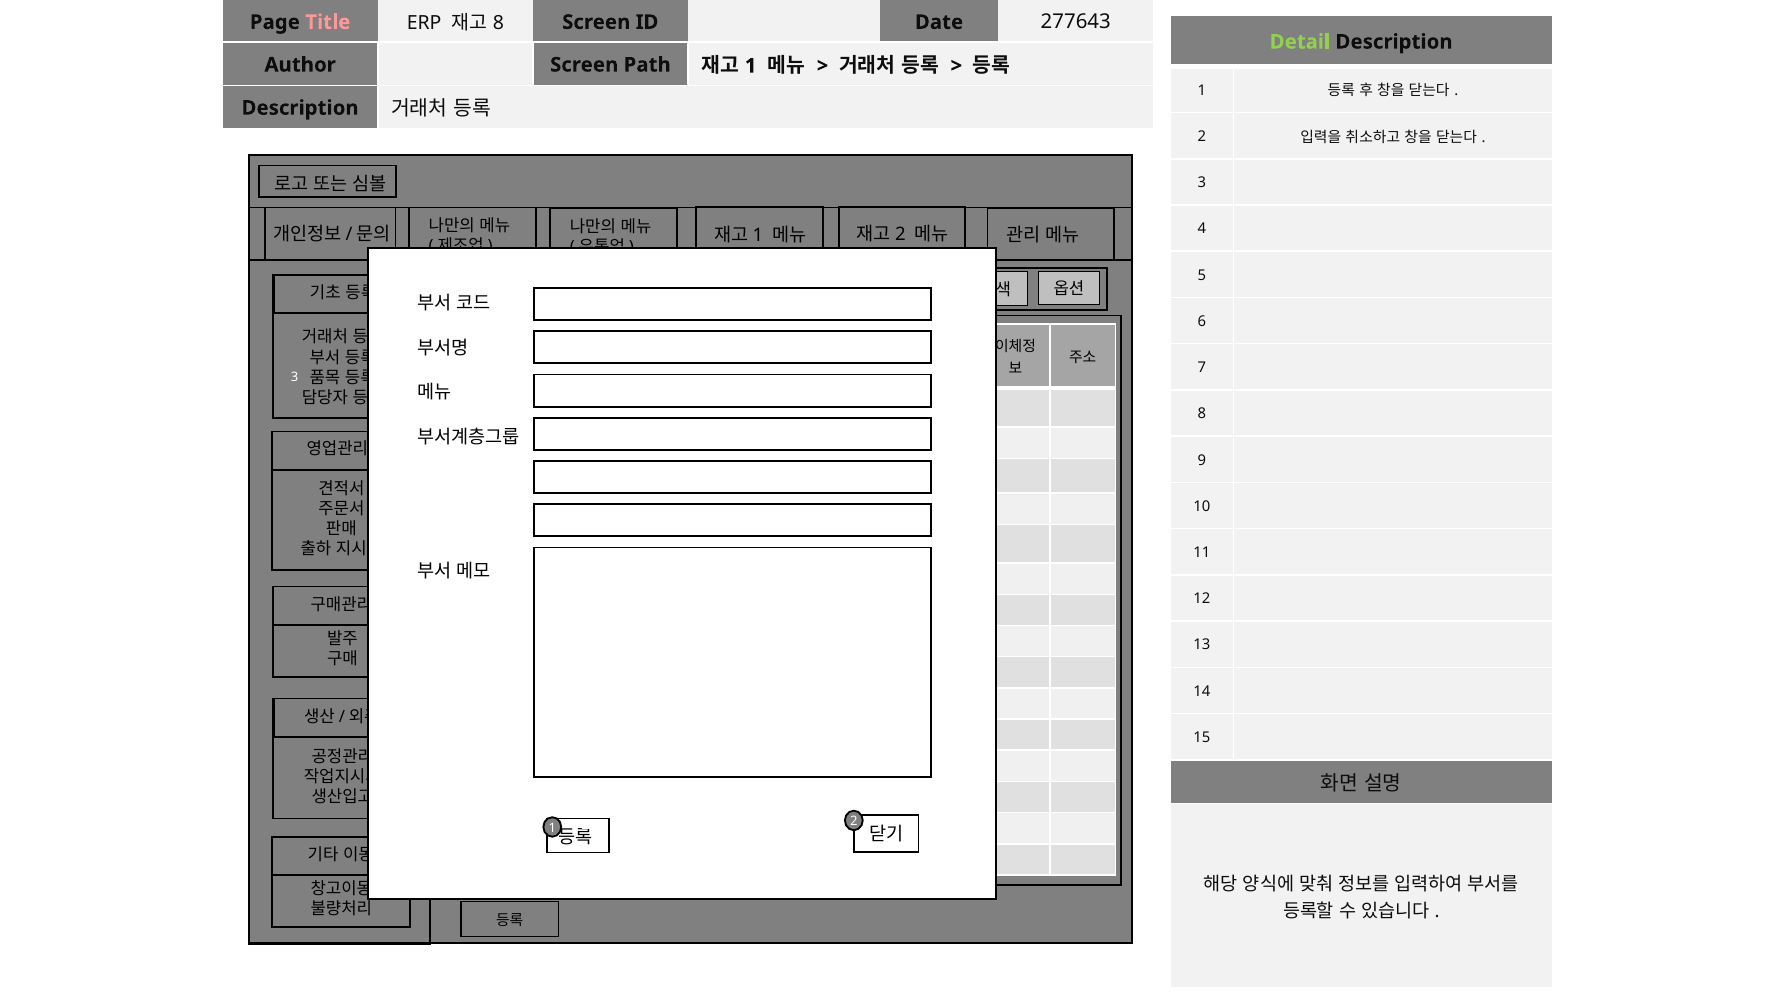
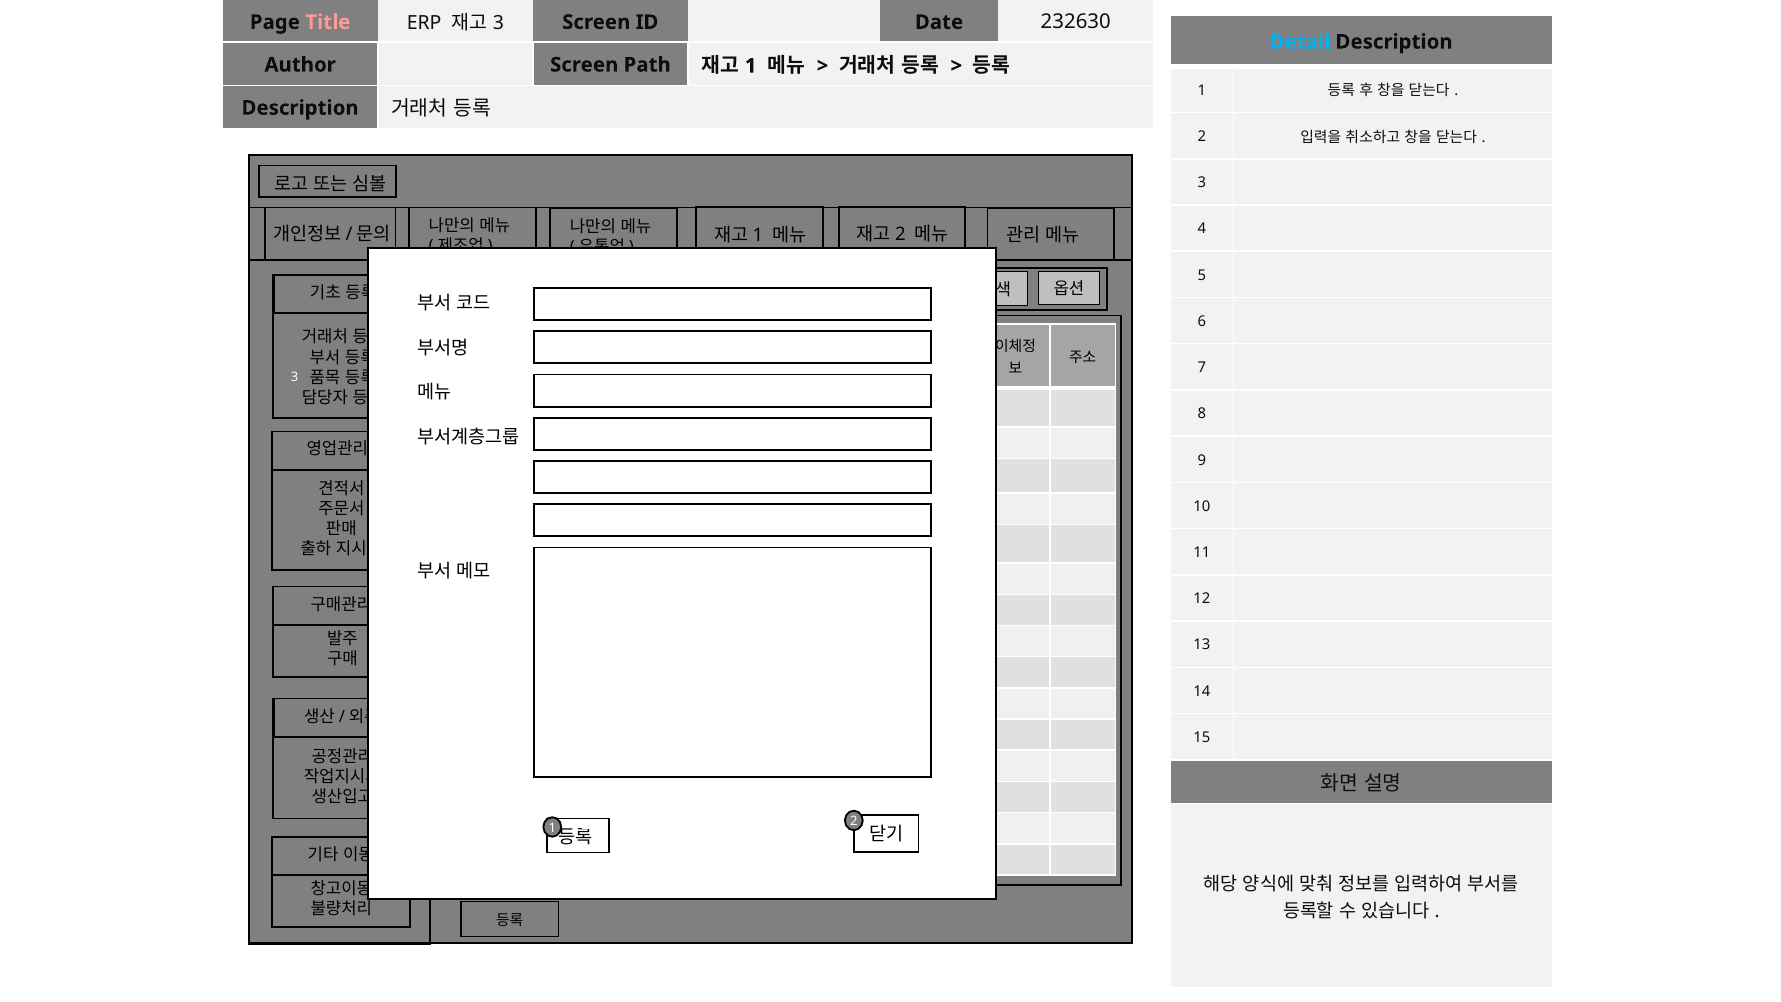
8 at (498, 23): 8 -> 3
277643: 277643 -> 232630
Detail colour: light green -> light blue
